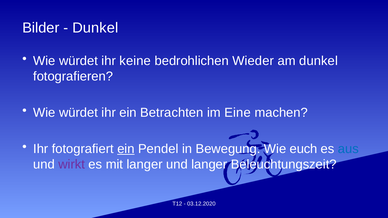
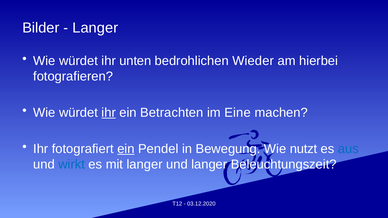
Dunkel at (95, 28): Dunkel -> Langer
keine: keine -> unten
am dunkel: dunkel -> hierbei
ihr at (109, 113) underline: none -> present
euch: euch -> nutzt
wirkt colour: purple -> blue
